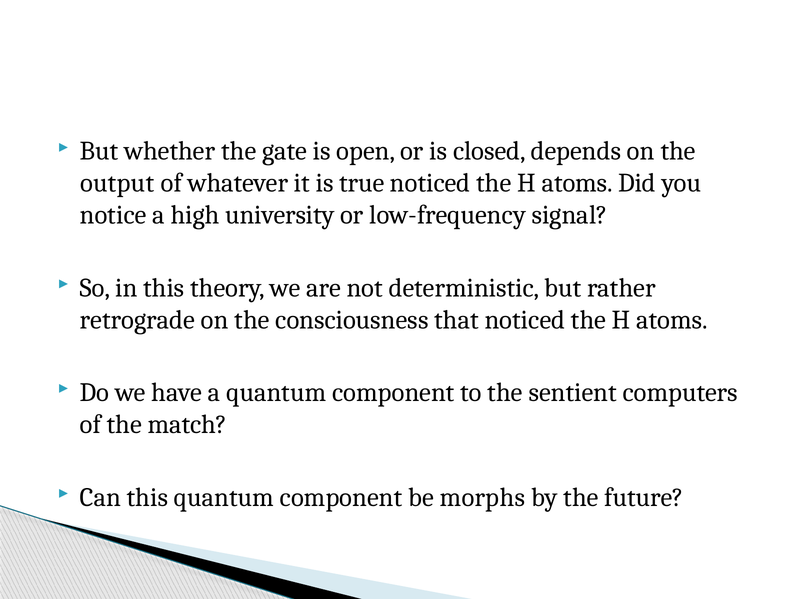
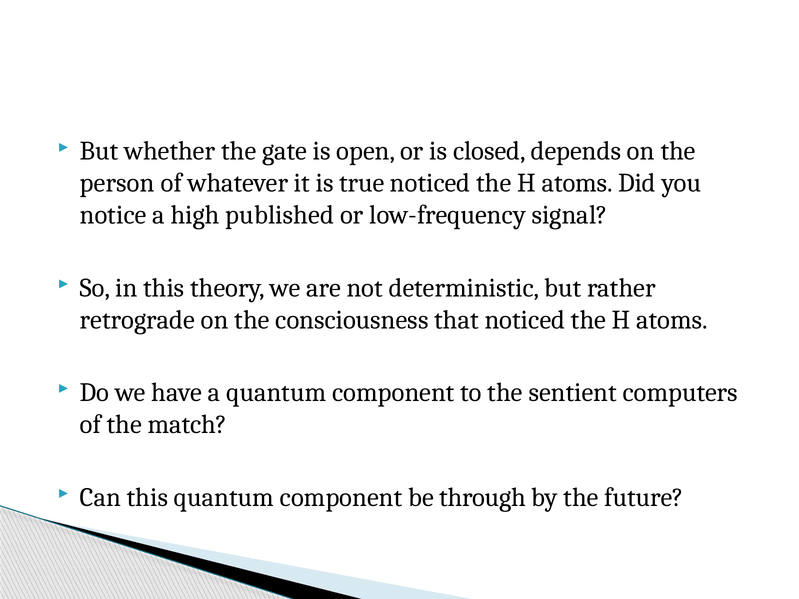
output: output -> person
university: university -> published
morphs: morphs -> through
